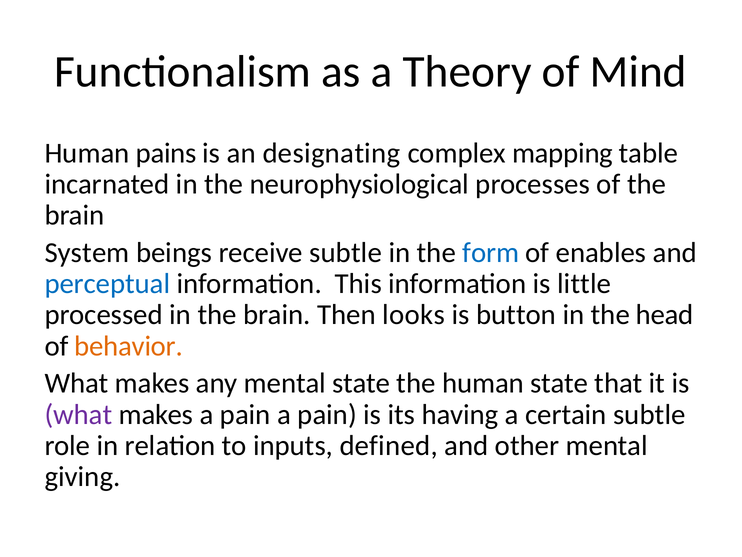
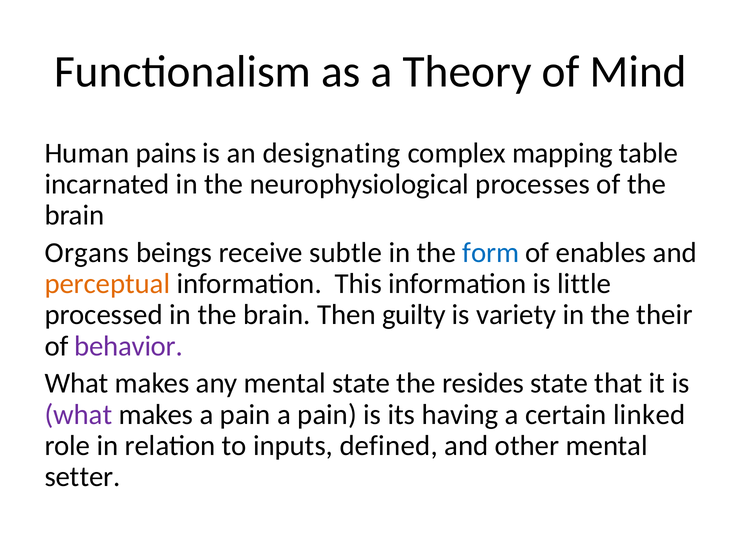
System: System -> Organs
perceptual colour: blue -> orange
looks: looks -> guilty
button: button -> variety
head: head -> their
behavior colour: orange -> purple
the human: human -> resides
certain subtle: subtle -> linked
giving: giving -> setter
